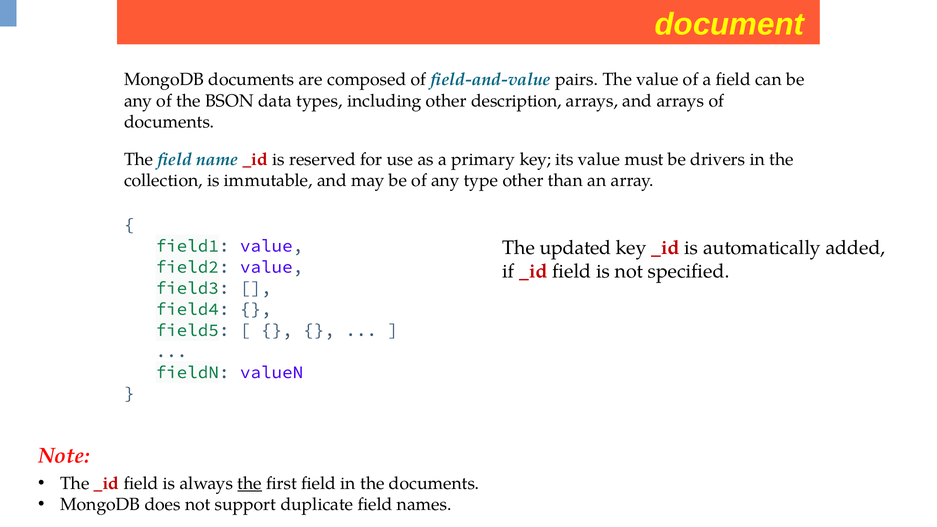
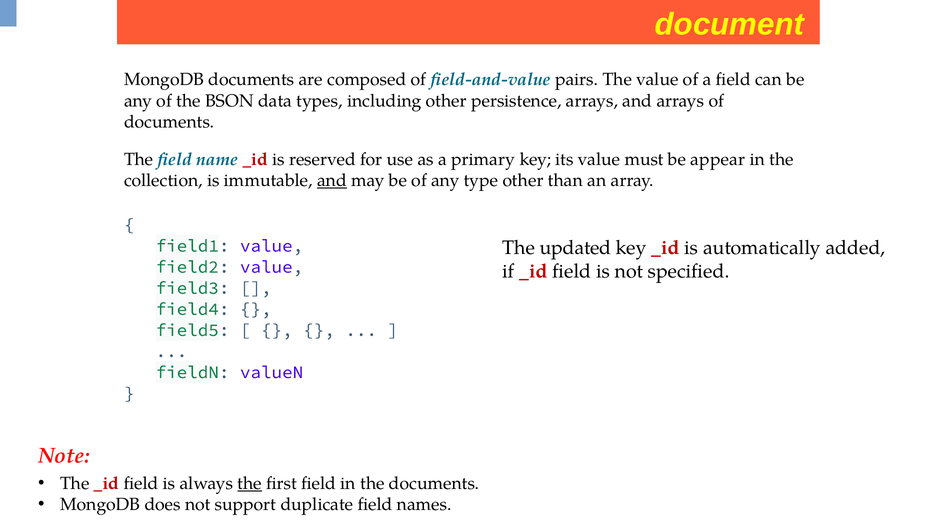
description: description -> persistence
drivers: drivers -> appear
and at (332, 180) underline: none -> present
